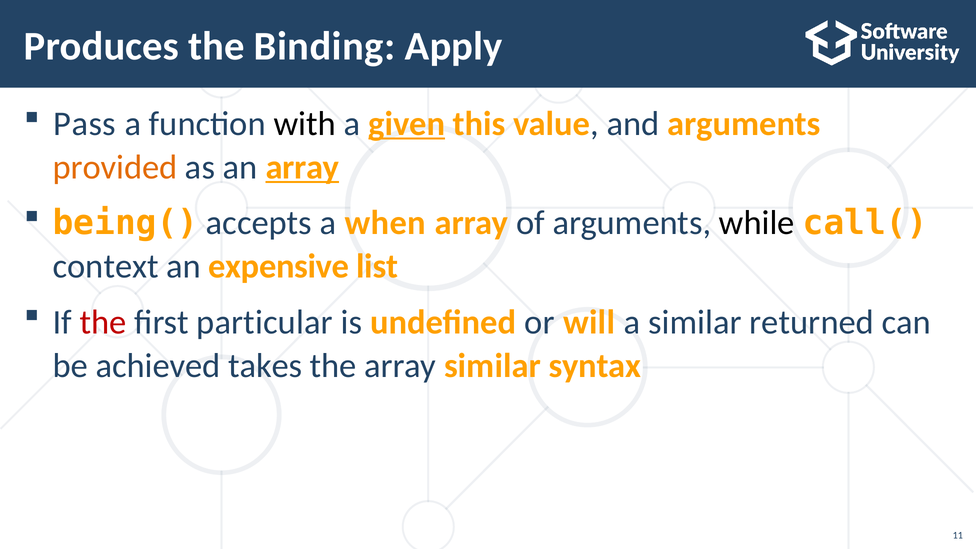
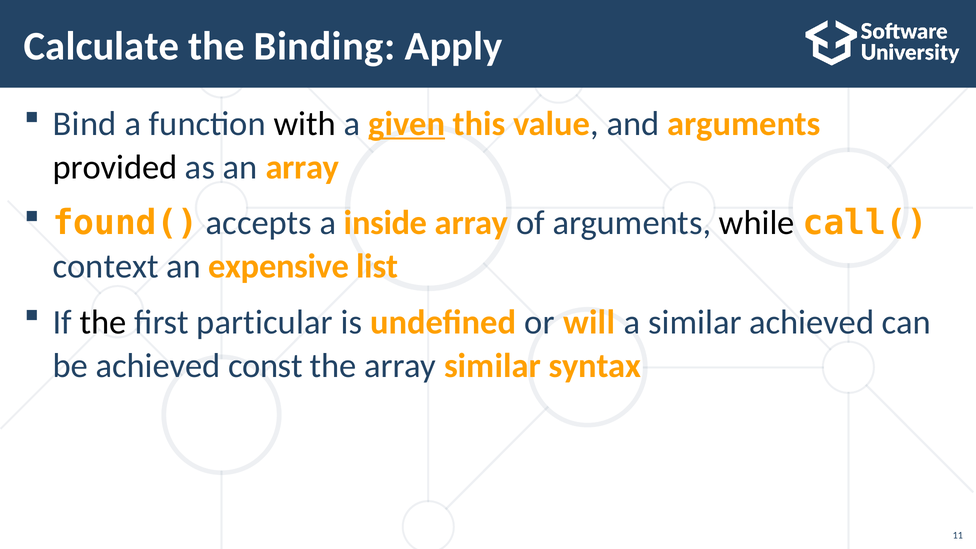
Produces: Produces -> Calculate
Pass: Pass -> Bind
provided colour: orange -> black
array at (302, 167) underline: present -> none
being(: being( -> found(
when: when -> inside
the at (103, 322) colour: red -> black
similar returned: returned -> achieved
takes: takes -> const
